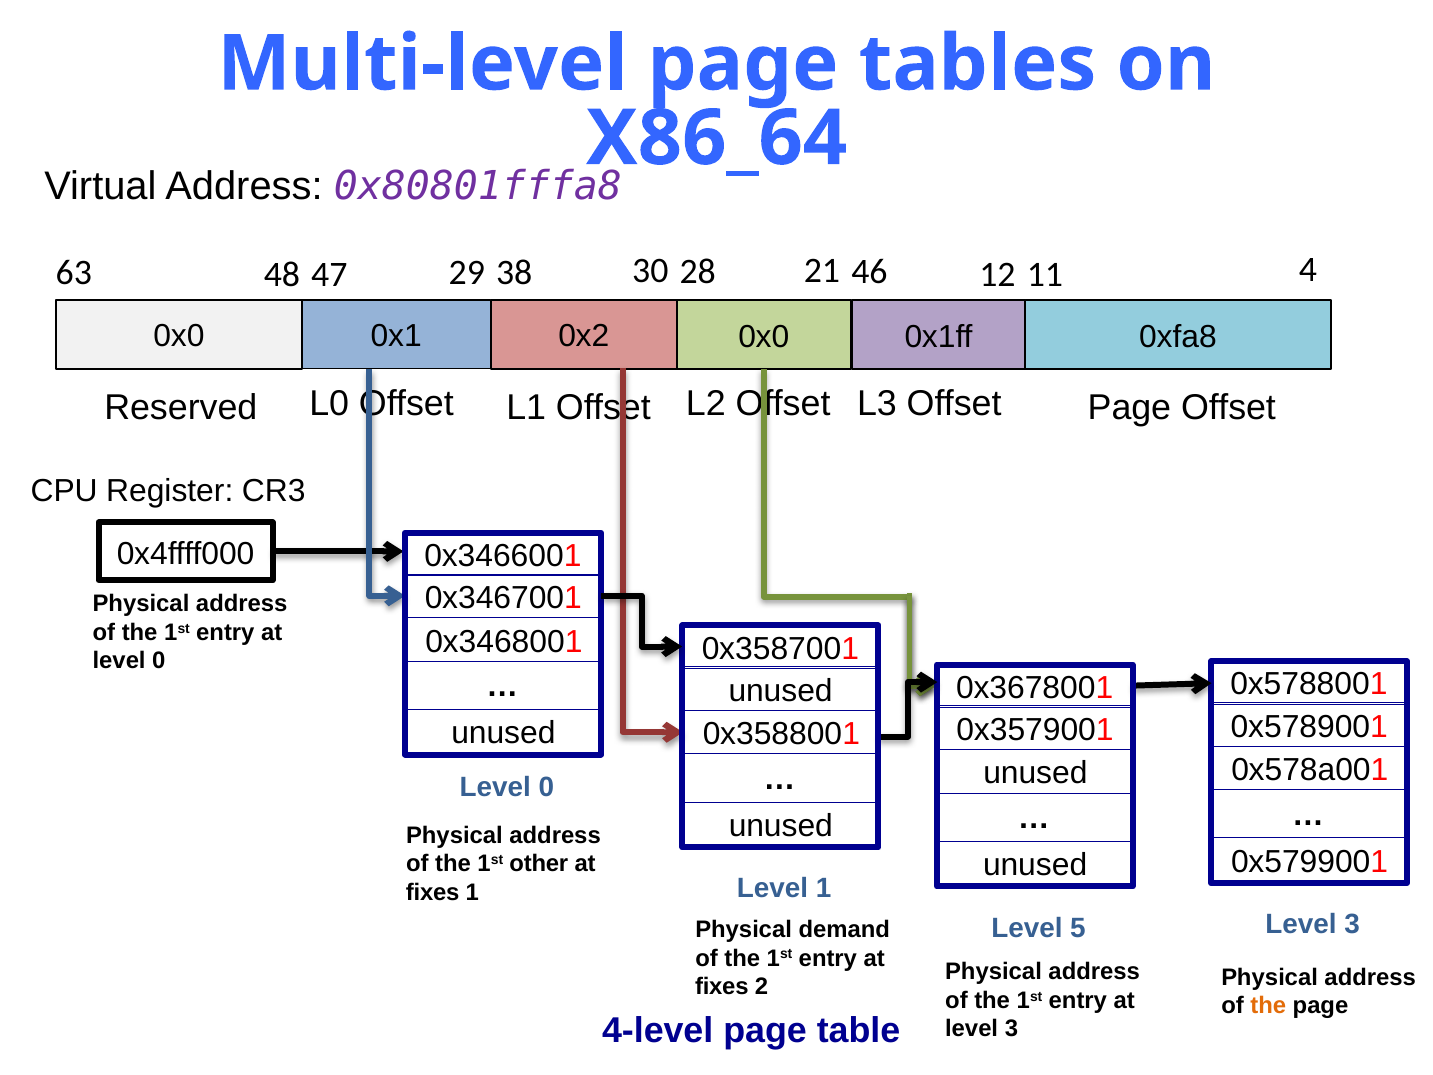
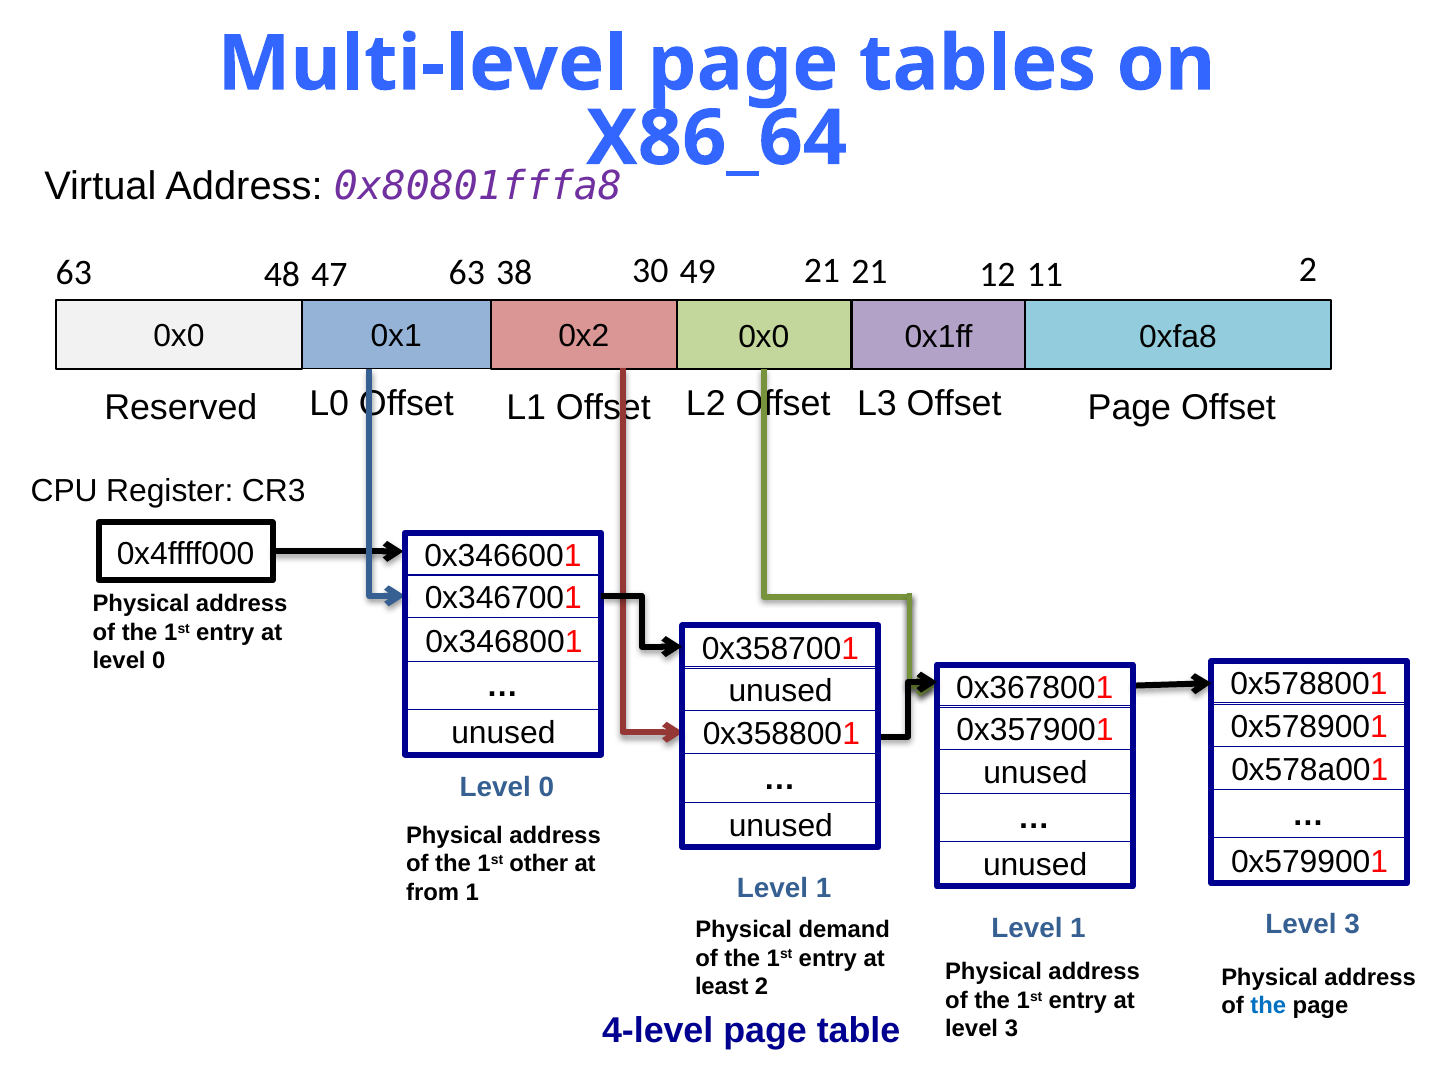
63 4: 4 -> 2
47 29: 29 -> 63
28: 28 -> 49
21 46: 46 -> 21
fixes at (433, 893): fixes -> from
5 at (1078, 928): 5 -> 1
fixes at (722, 987): fixes -> least
the at (1268, 1006) colour: orange -> blue
